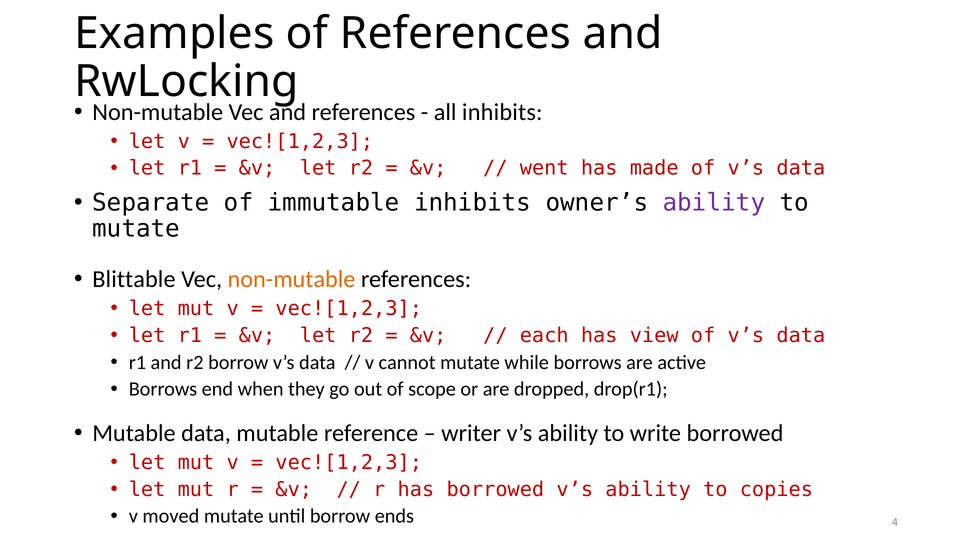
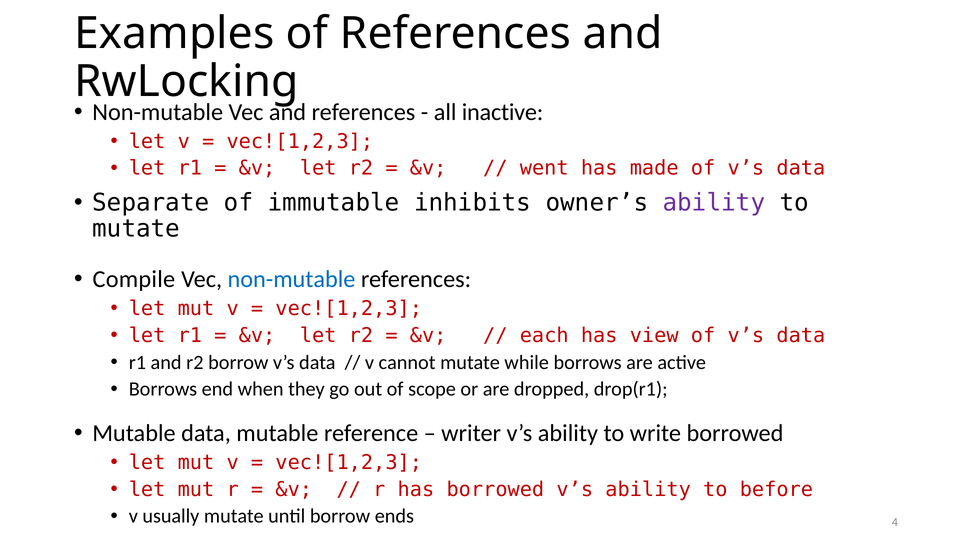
all inhibits: inhibits -> inactive
Blittable: Blittable -> Compile
non-mutable at (292, 279) colour: orange -> blue
copies: copies -> before
moved: moved -> usually
